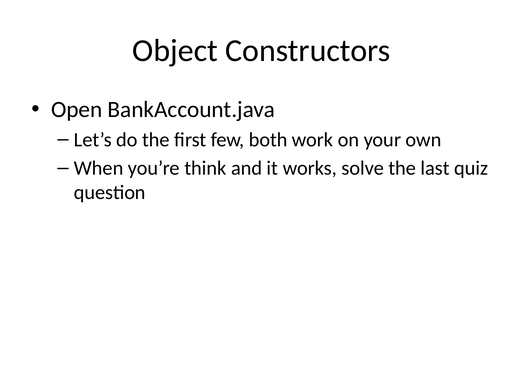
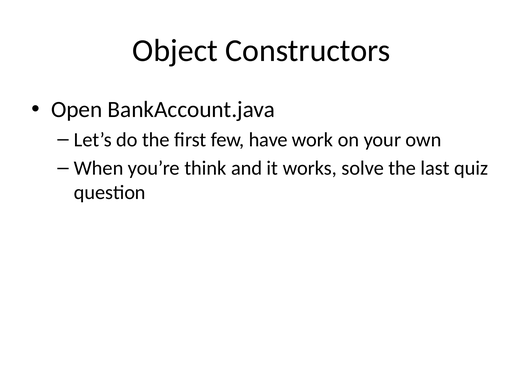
both: both -> have
